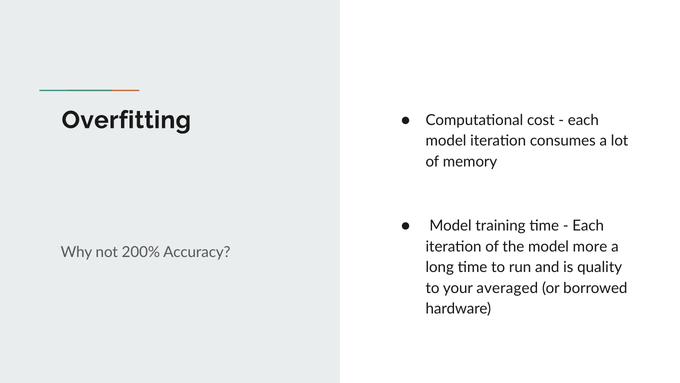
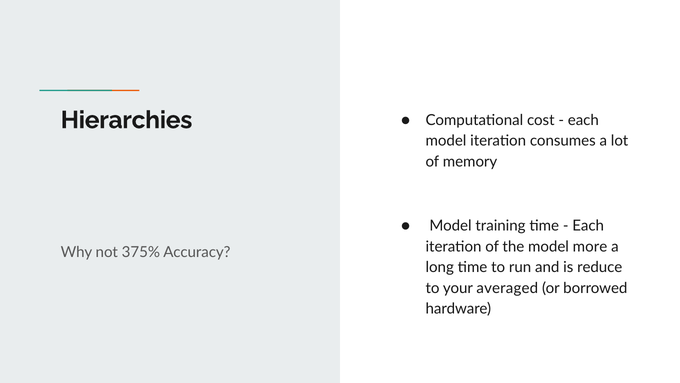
Overfitting: Overfitting -> Hierarchies
200%: 200% -> 375%
quality: quality -> reduce
